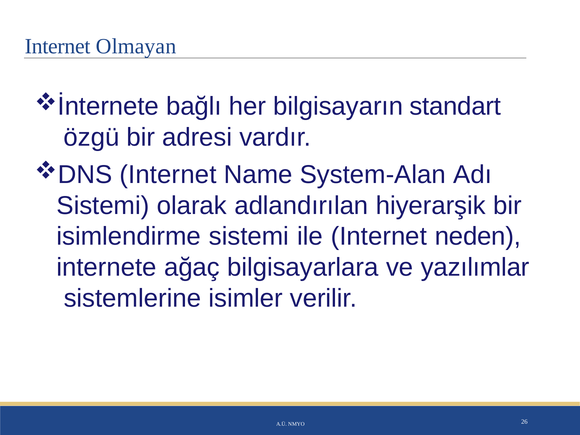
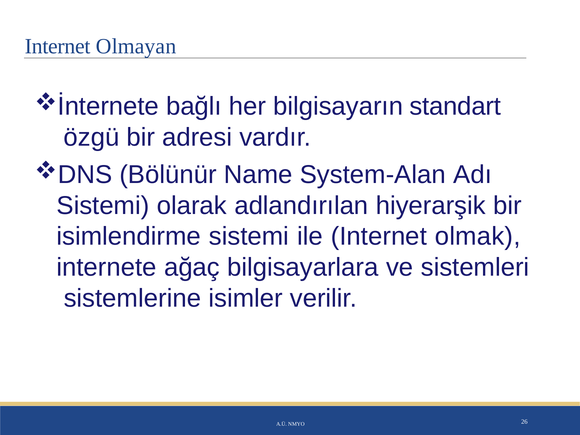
Internet at (168, 175): Internet -> Bölünür
neden: neden -> olmak
yazılımlar: yazılımlar -> sistemleri
